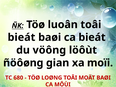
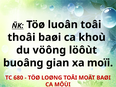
bieát at (21, 37): bieát -> thoâi
ca bieát: bieát -> khoù
ñöôøng: ñöôøng -> buoâng
